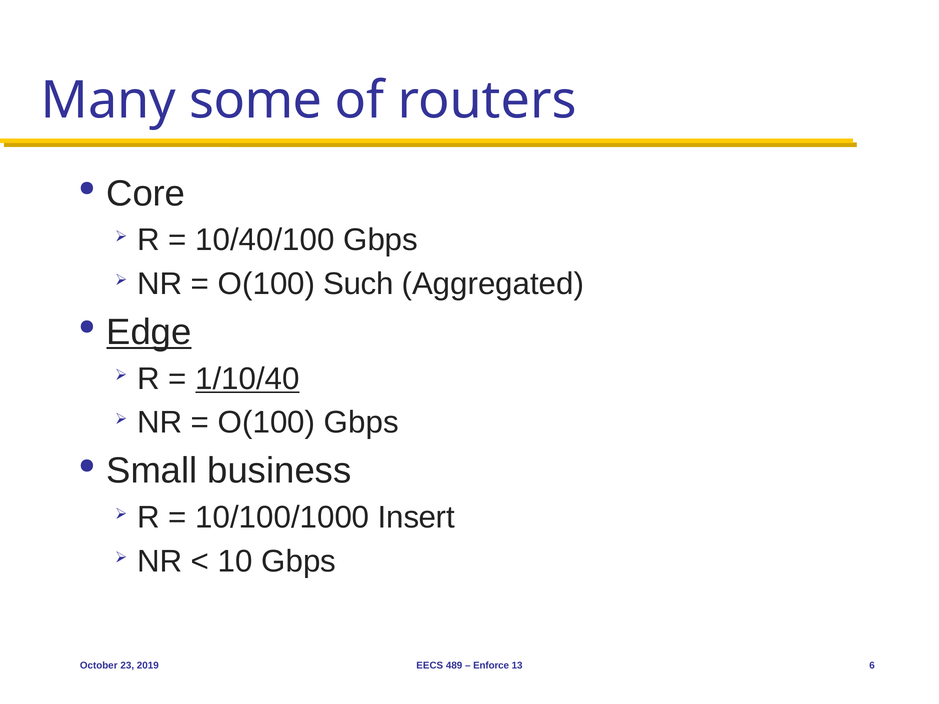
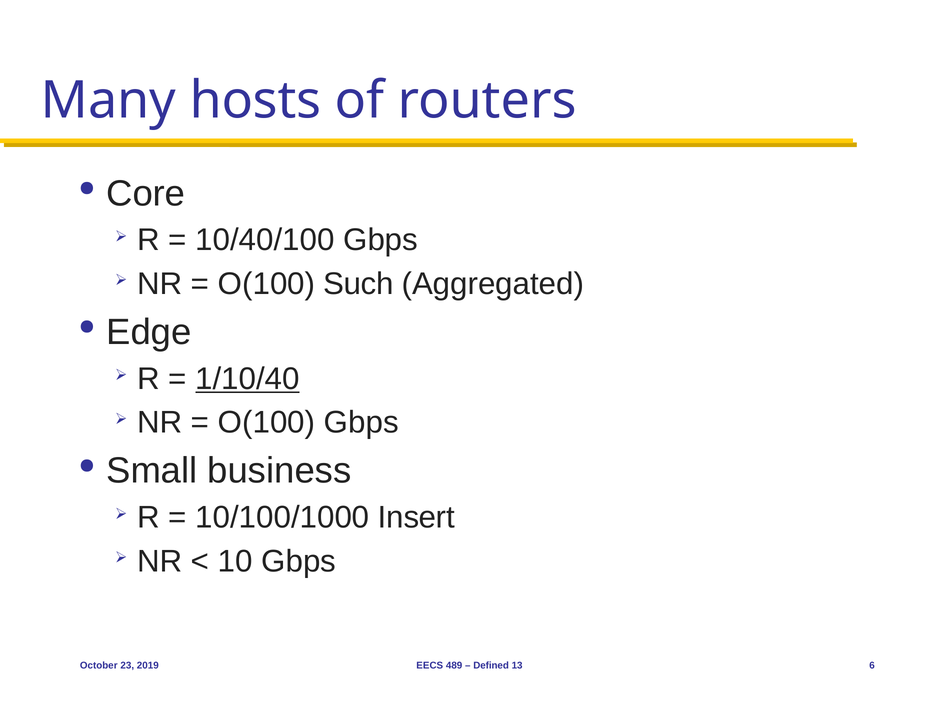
some: some -> hosts
Edge underline: present -> none
Enforce: Enforce -> Defined
